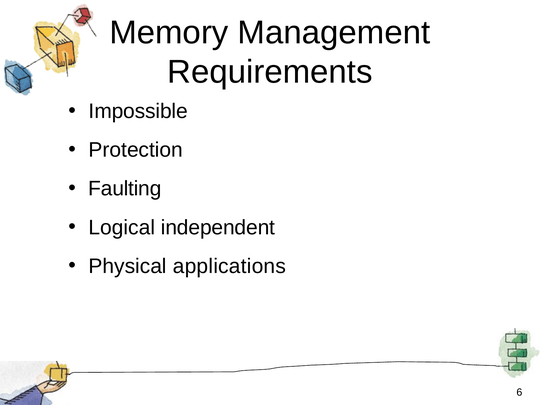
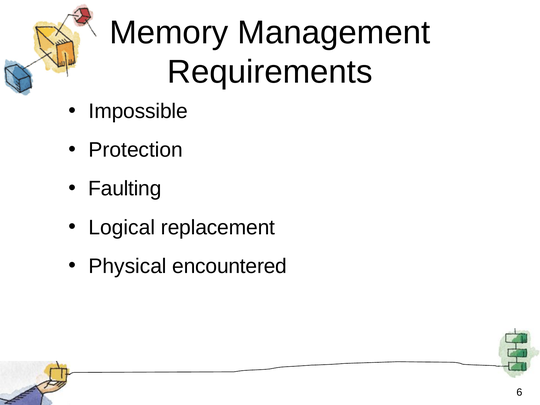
independent: independent -> replacement
applications: applications -> encountered
